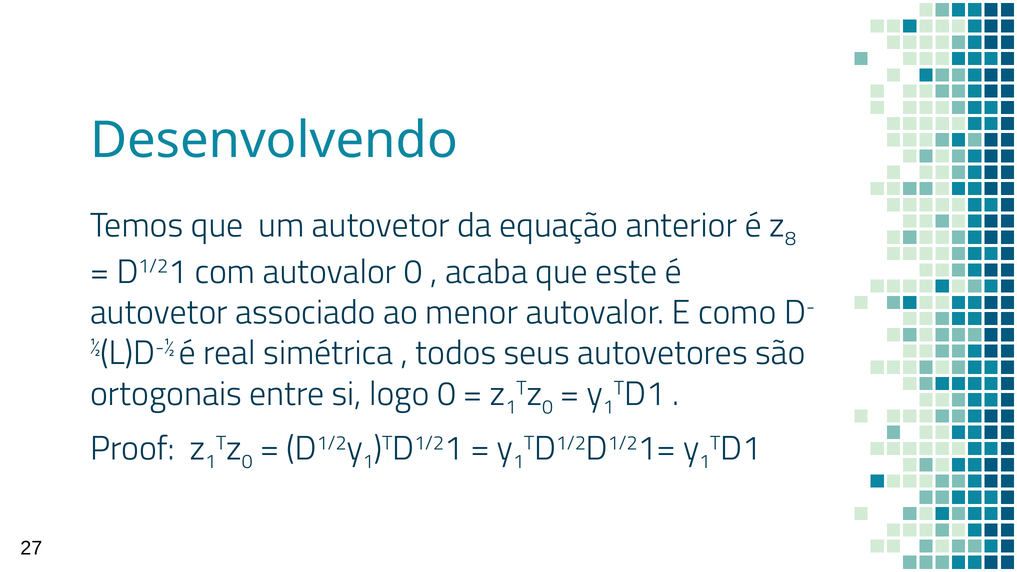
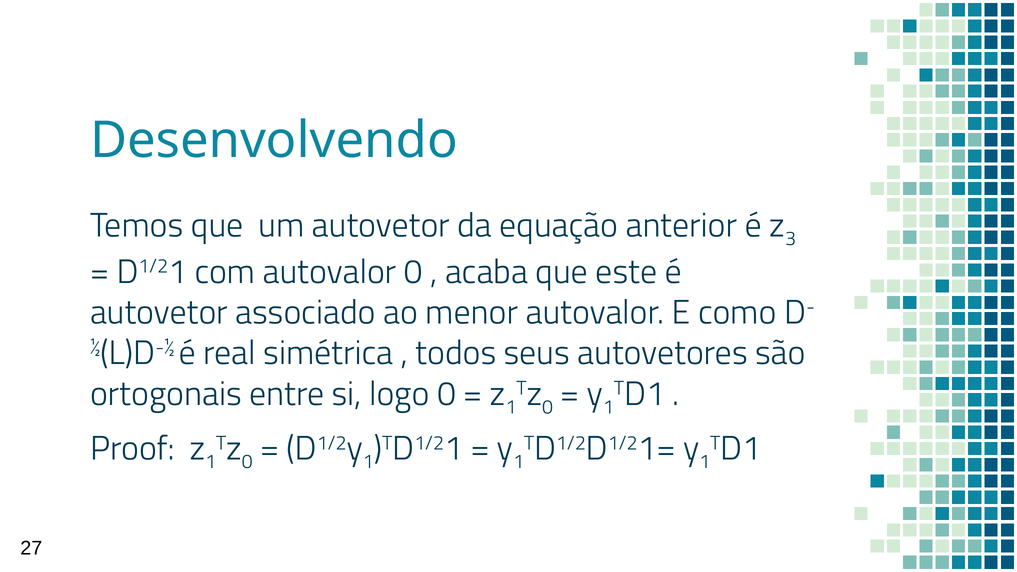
8: 8 -> 3
